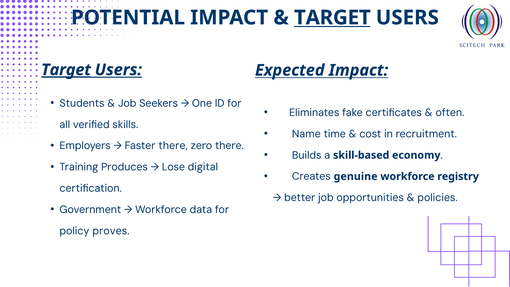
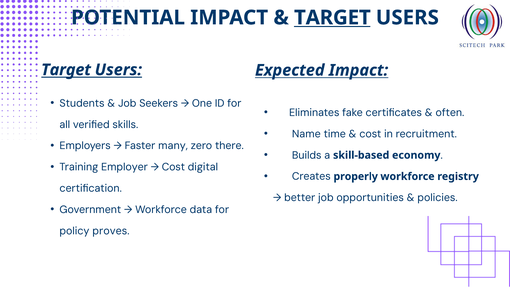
Target at (66, 70) underline: present -> none
Faster there: there -> many
Produces: Produces -> Employer
Lose at (173, 167): Lose -> Cost
genuine: genuine -> properly
